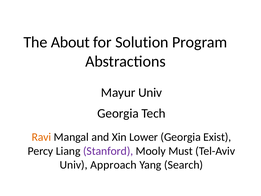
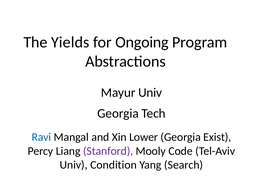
About: About -> Yields
Solution: Solution -> Ongoing
Ravi colour: orange -> blue
Must: Must -> Code
Approach: Approach -> Condition
